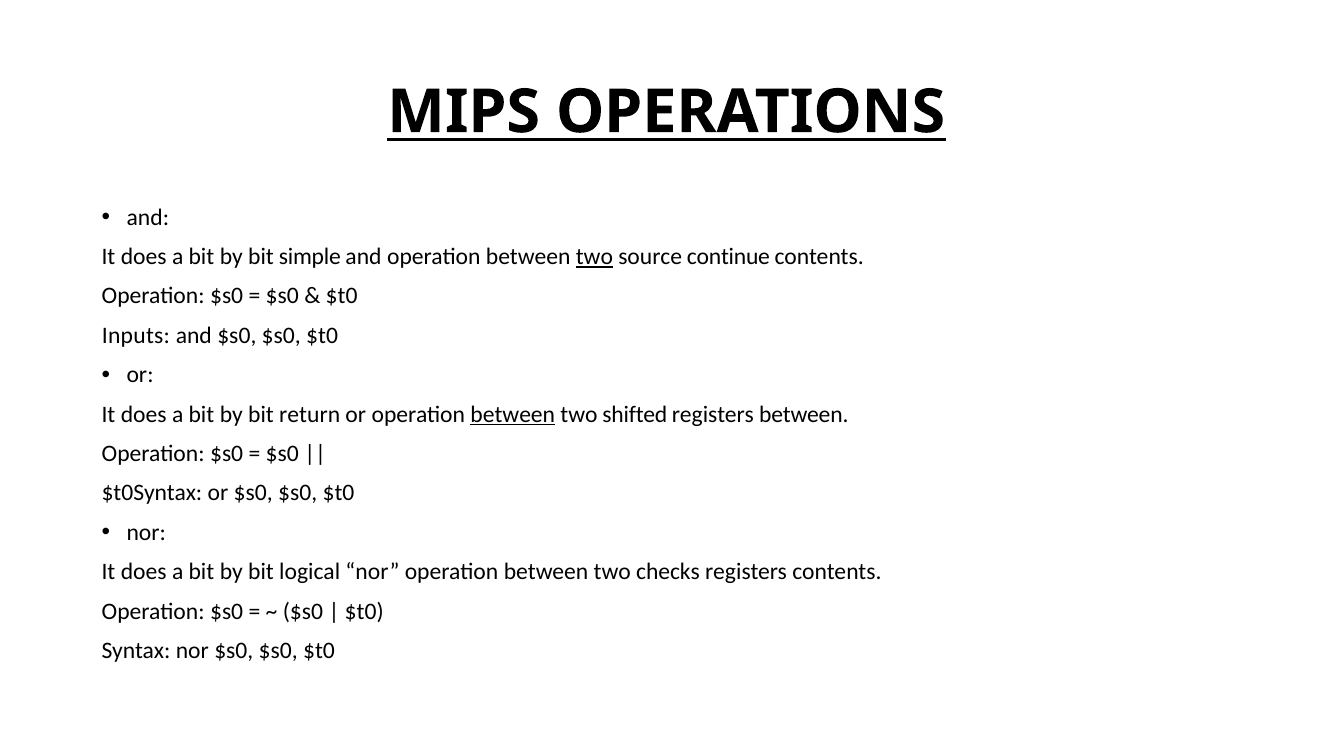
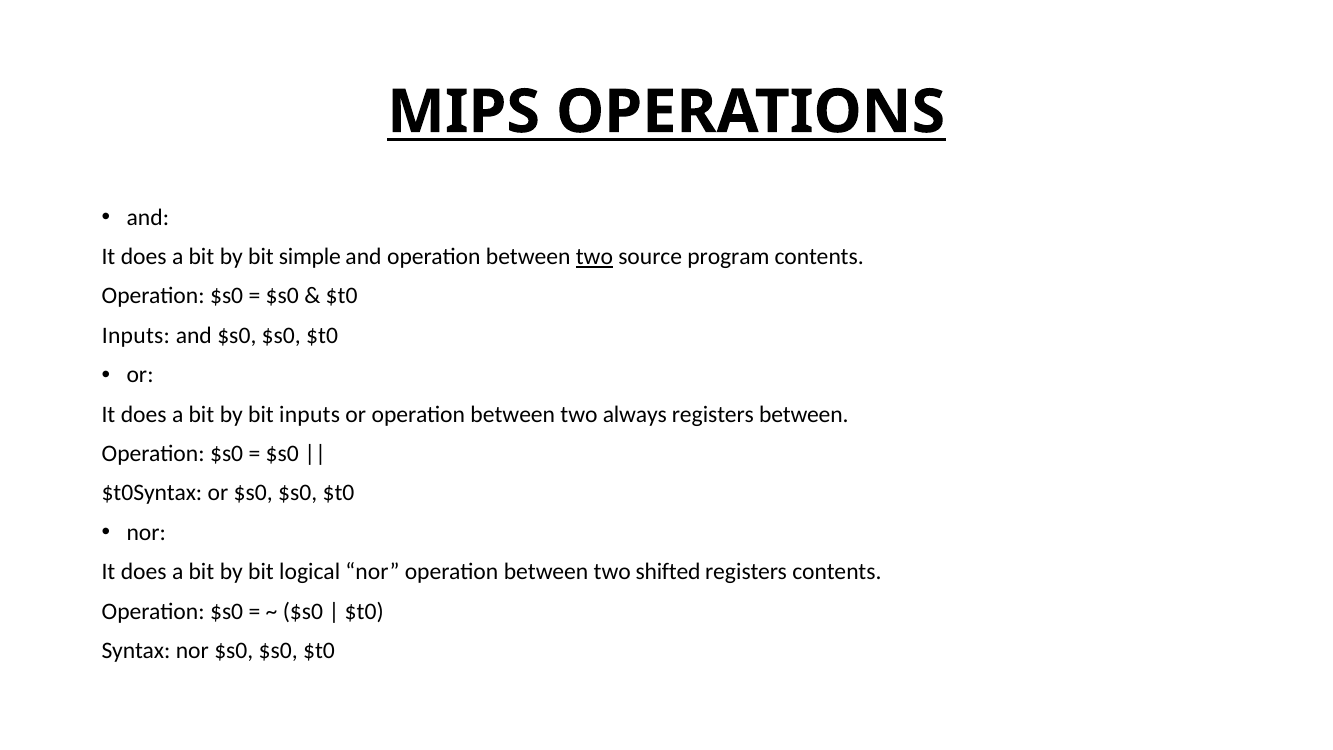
continue: continue -> program
bit return: return -> inputs
between at (513, 414) underline: present -> none
shifted: shifted -> always
checks: checks -> shifted
